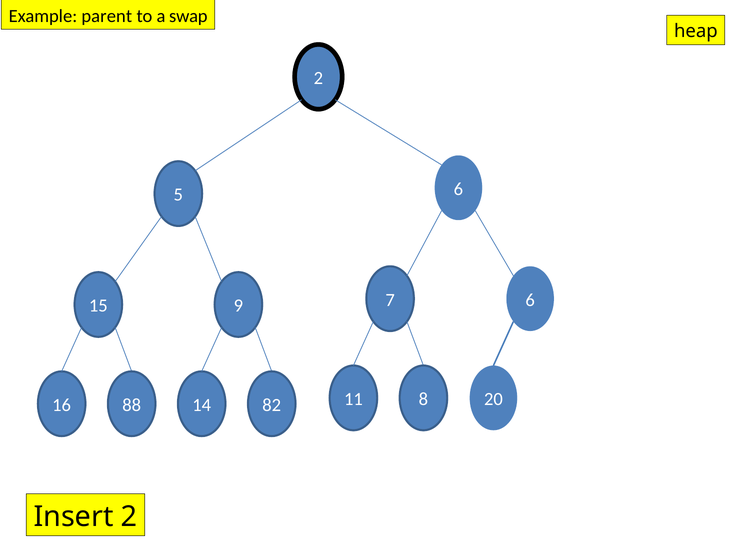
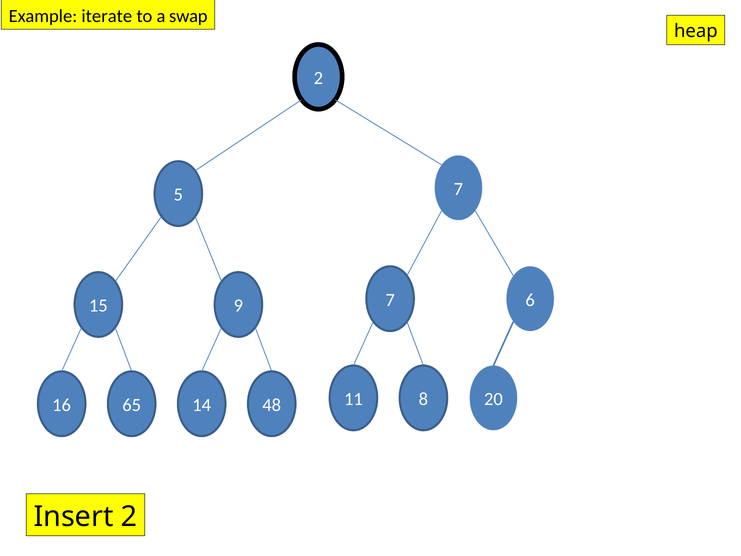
parent: parent -> iterate
5 6: 6 -> 7
88: 88 -> 65
82: 82 -> 48
